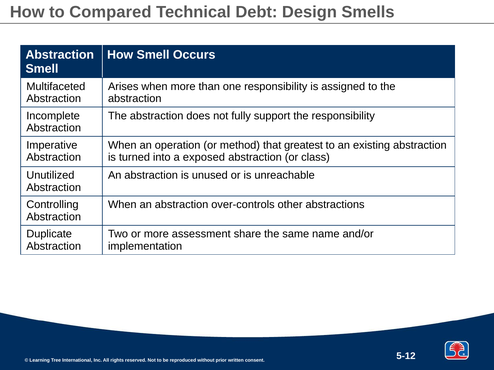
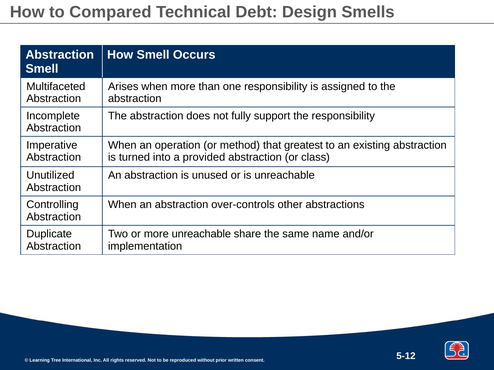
exposed: exposed -> provided
more assessment: assessment -> unreachable
